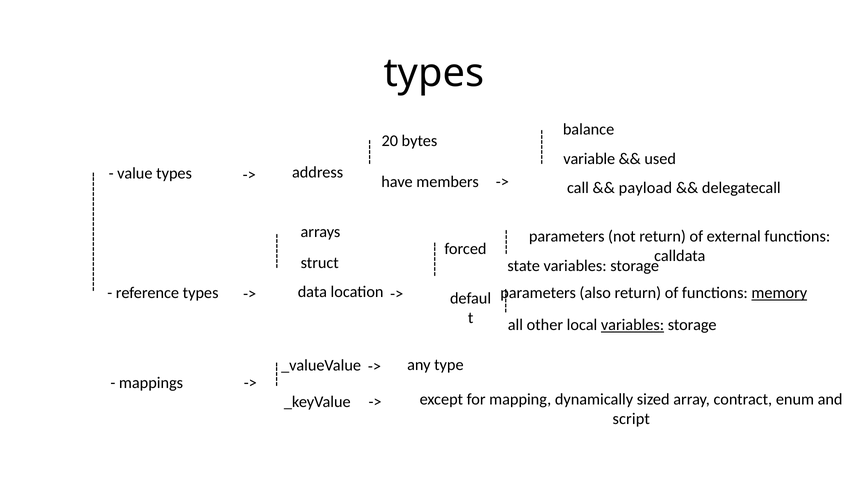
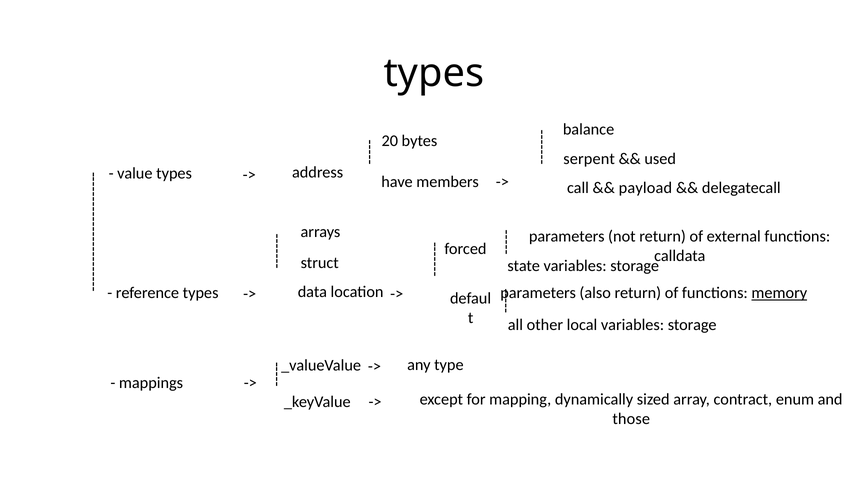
variable: variable -> serpent
variables at (633, 324) underline: present -> none
script: script -> those
